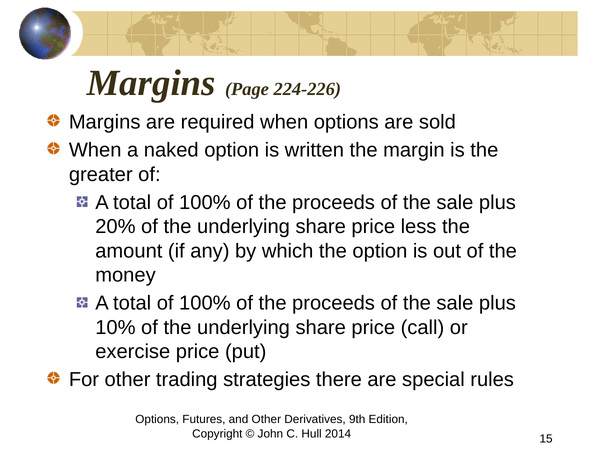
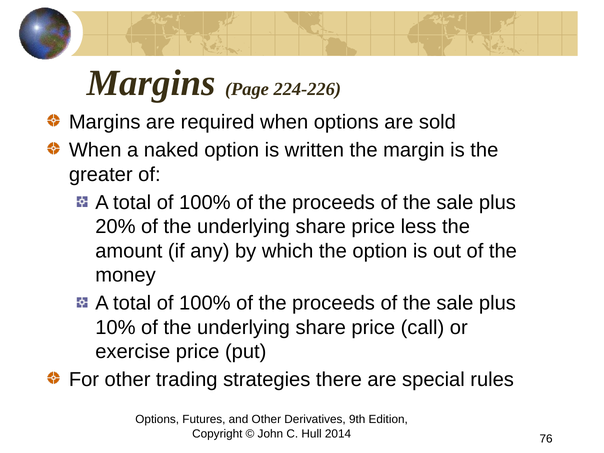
15: 15 -> 76
